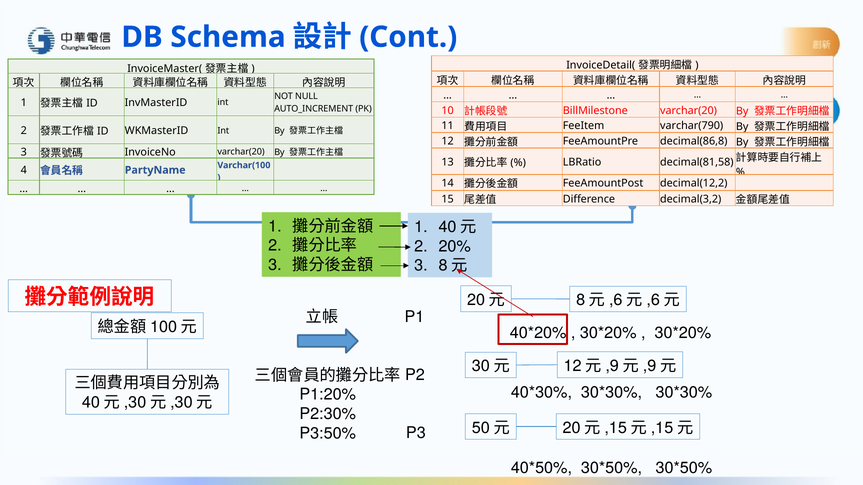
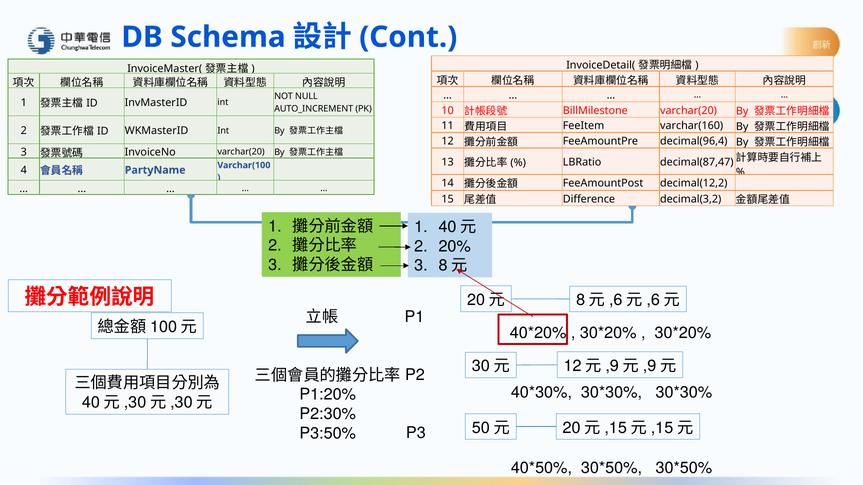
varchar(790: varchar(790 -> varchar(160
decimal(86,8: decimal(86,8 -> decimal(96,4
decimal(81,58: decimal(81,58 -> decimal(87,47
